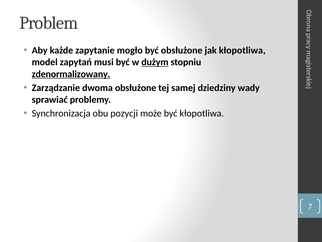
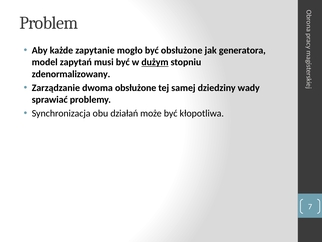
jak kłopotliwa: kłopotliwa -> generatora
zdenormalizowany underline: present -> none
pozycji: pozycji -> działań
